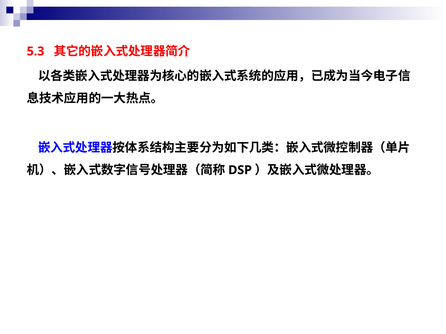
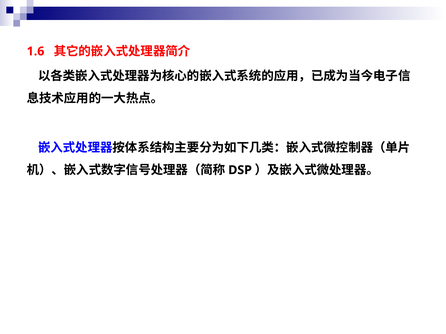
5.3: 5.3 -> 1.6
